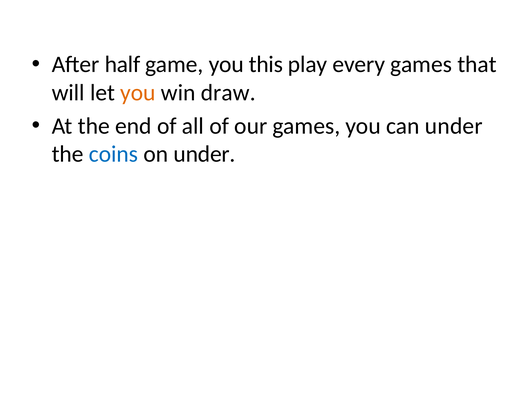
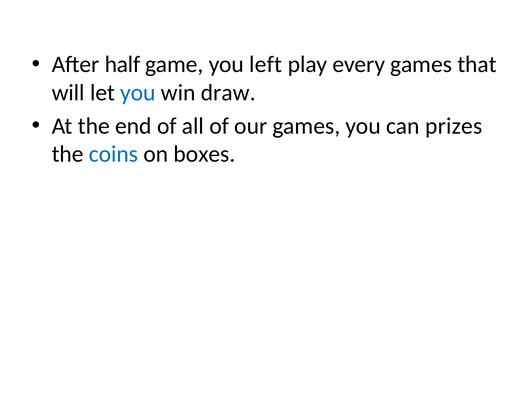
this: this -> left
you at (138, 93) colour: orange -> blue
can under: under -> prizes
on under: under -> boxes
